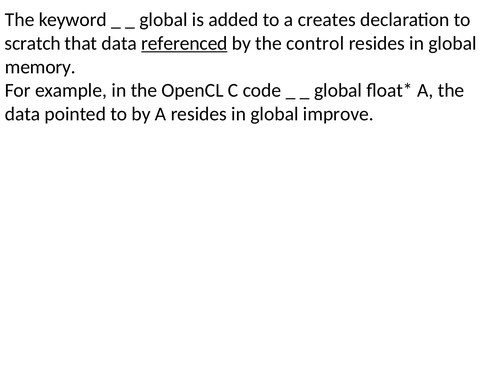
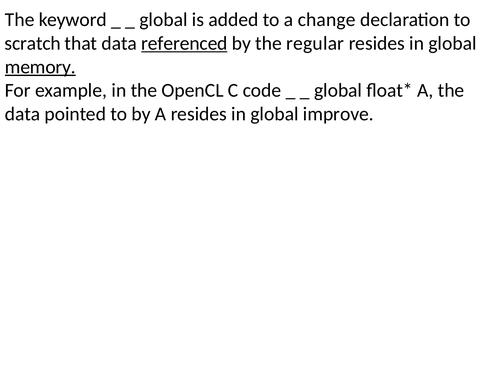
creates: creates -> change
control: control -> regular
memory underline: none -> present
